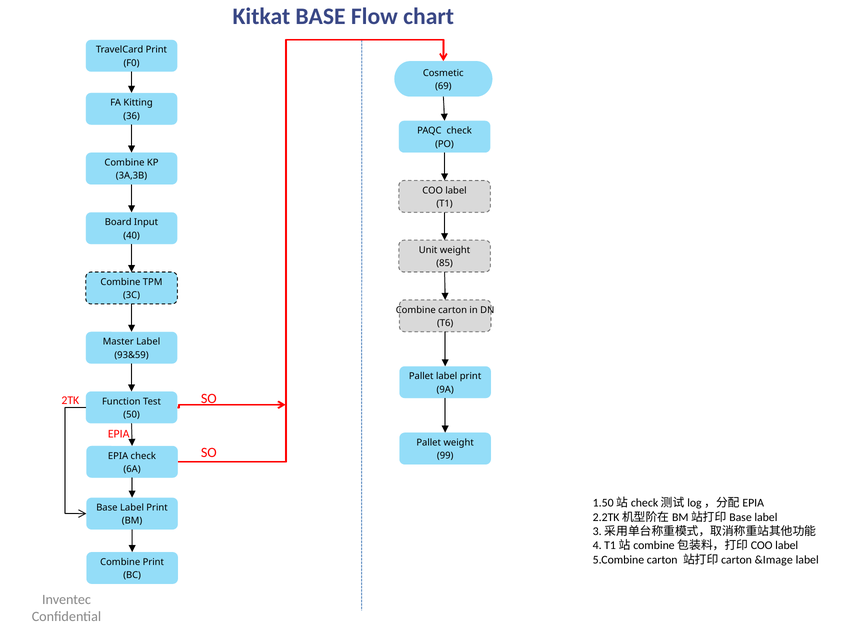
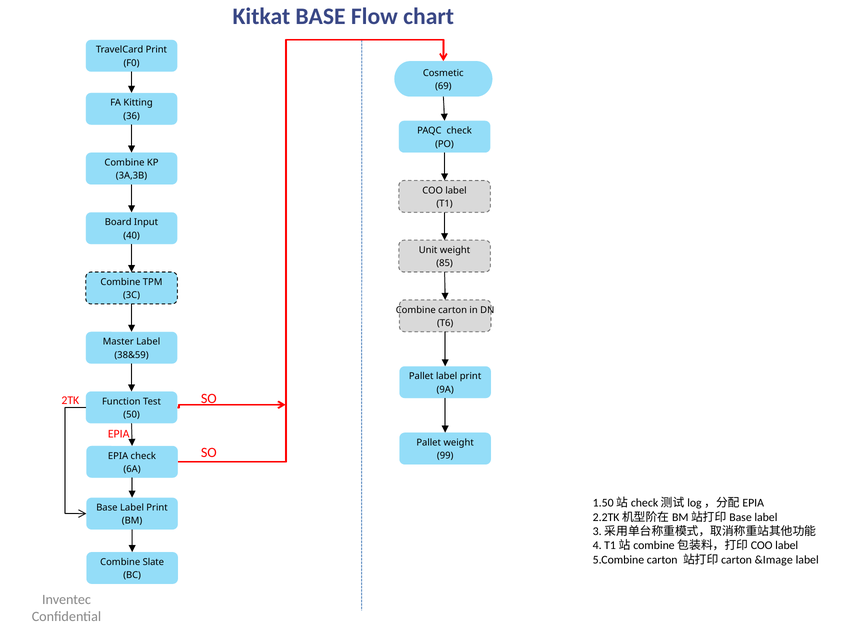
93&59: 93&59 -> 38&59
Combine Print: Print -> Slate
